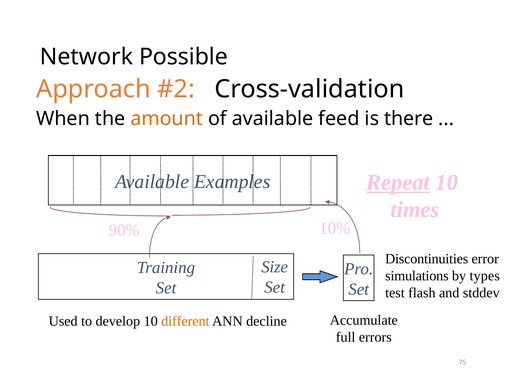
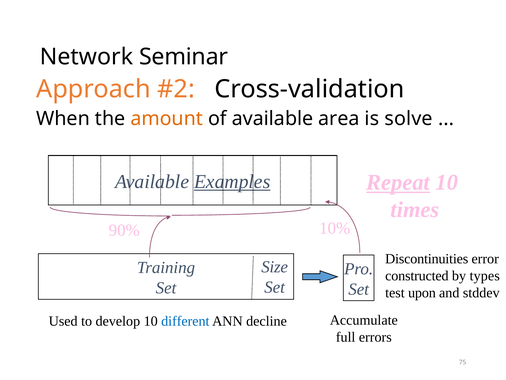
Possible: Possible -> Seminar
feed: feed -> area
there: there -> solve
Examples underline: none -> present
simulations: simulations -> constructed
flash: flash -> upon
different colour: orange -> blue
